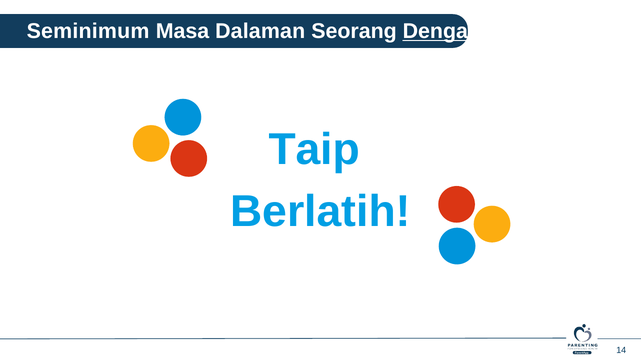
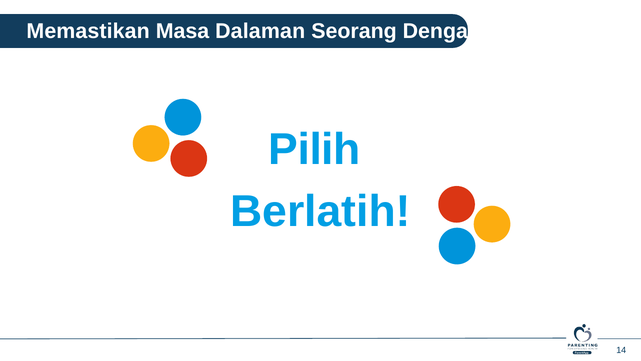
Seminimum: Seminimum -> Memastikan
Dengan underline: present -> none
Taip: Taip -> Pilih
